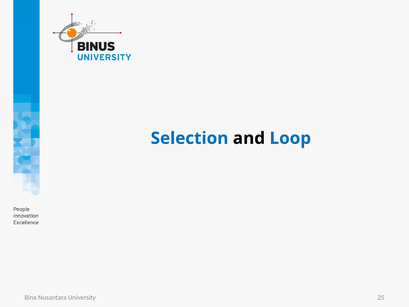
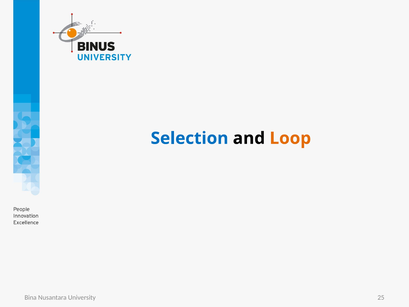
Loop colour: blue -> orange
